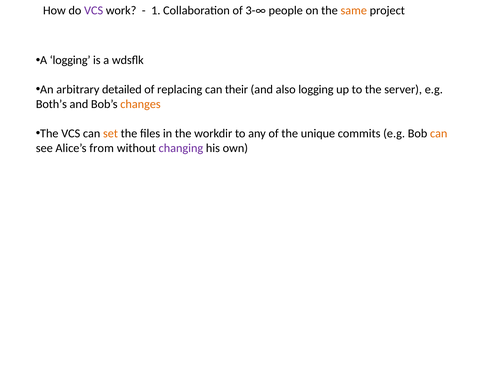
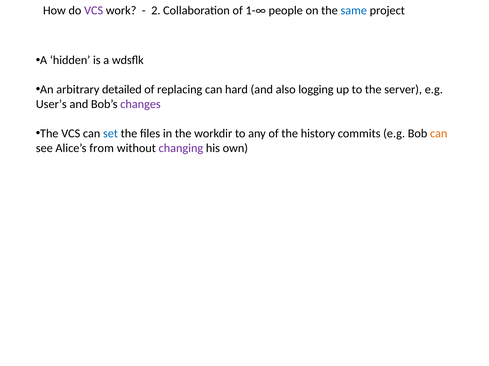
1: 1 -> 2
3-∞: 3-∞ -> 1-∞
same colour: orange -> blue
A logging: logging -> hidden
their: their -> hard
Both’s: Both’s -> User’s
changes colour: orange -> purple
set colour: orange -> blue
unique: unique -> history
